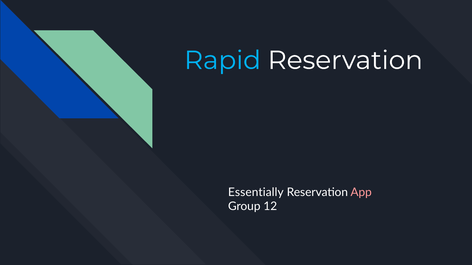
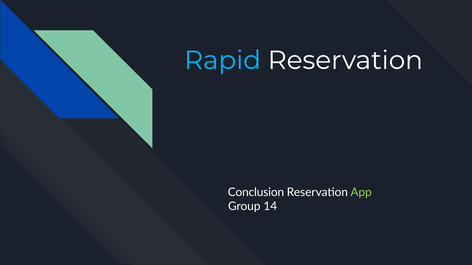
Essentially: Essentially -> Conclusion
App colour: pink -> light green
12: 12 -> 14
